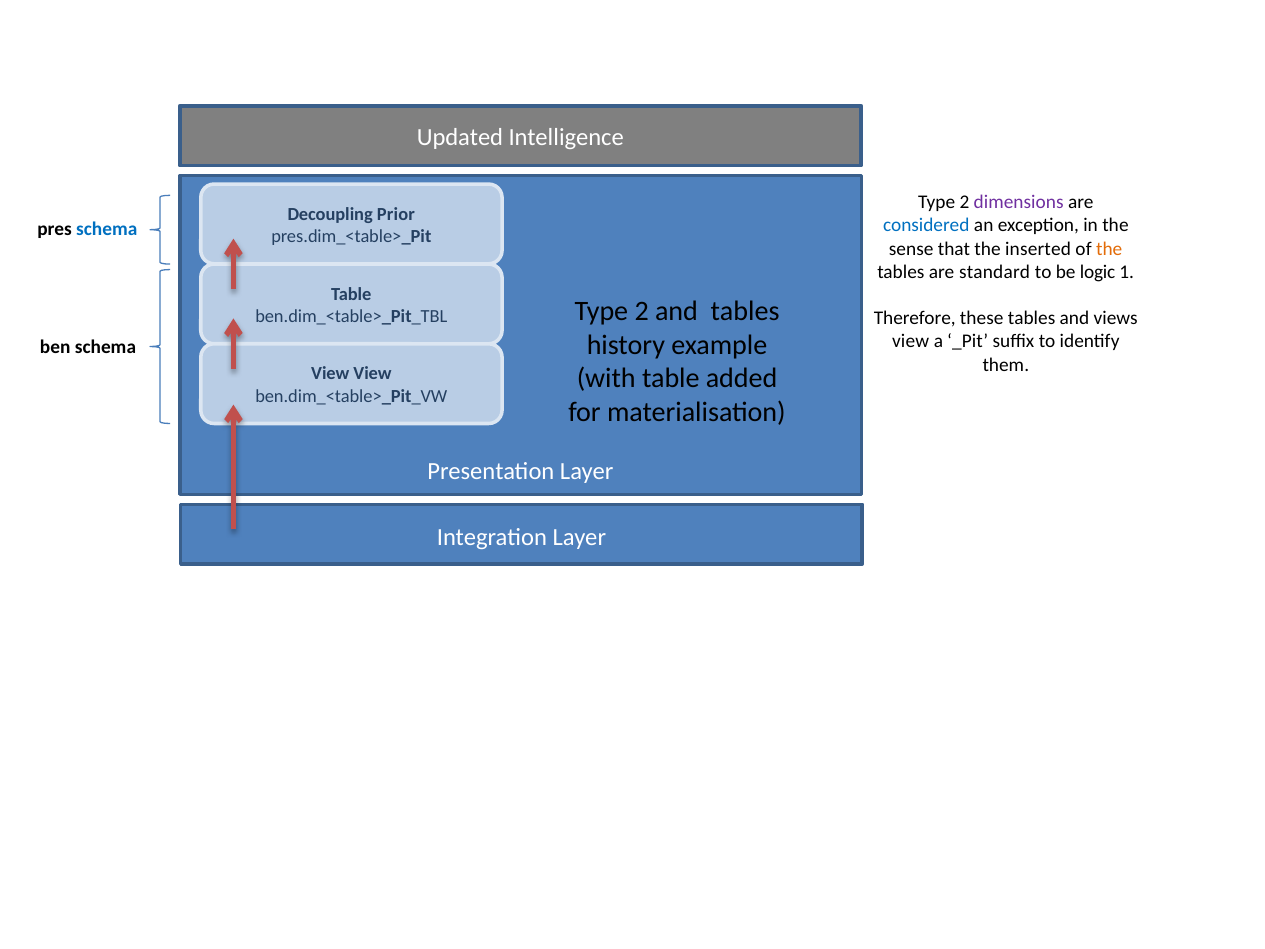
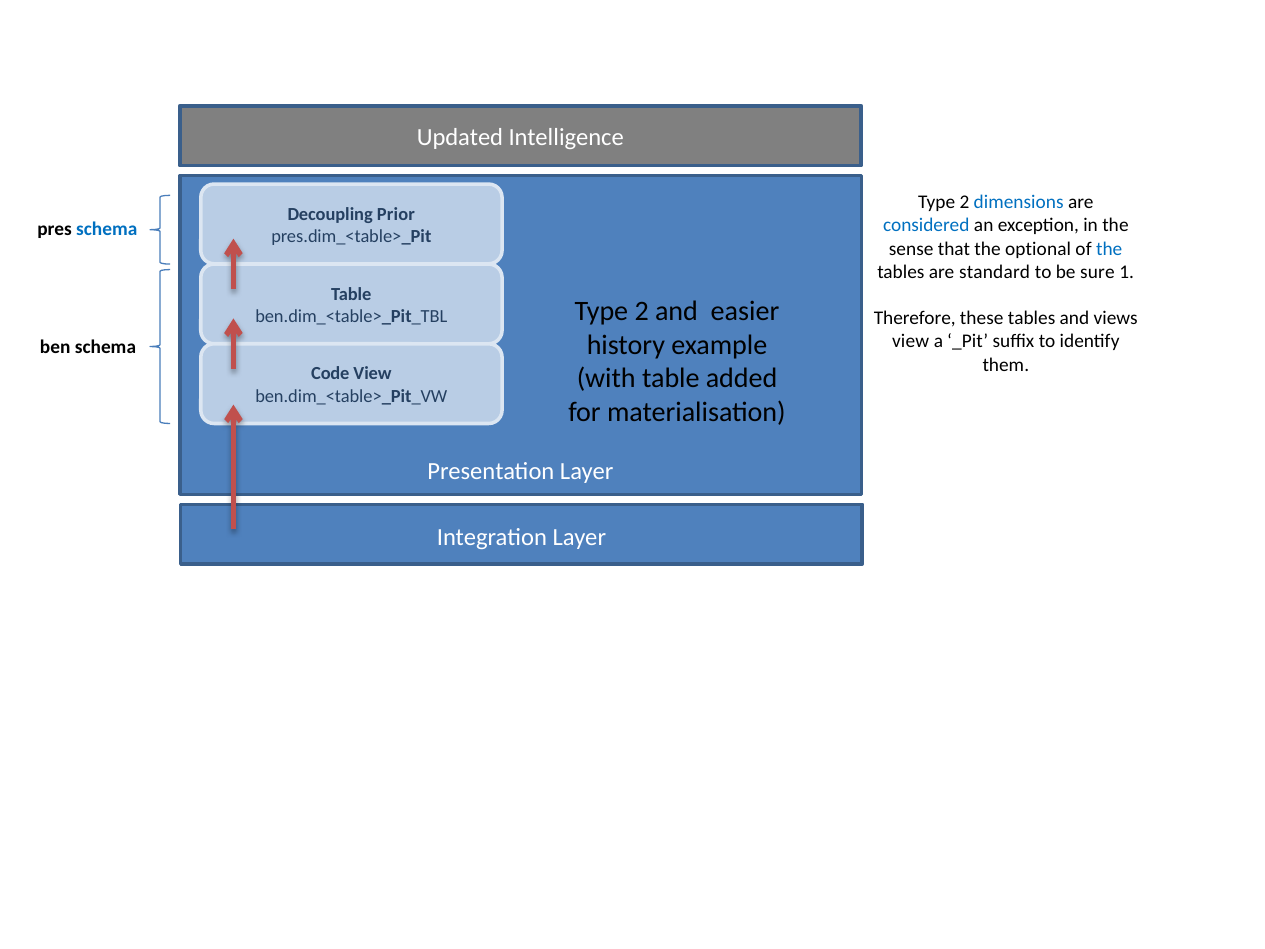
dimensions colour: purple -> blue
inserted: inserted -> optional
the at (1109, 249) colour: orange -> blue
logic: logic -> sure
and tables: tables -> easier
View at (330, 374): View -> Code
